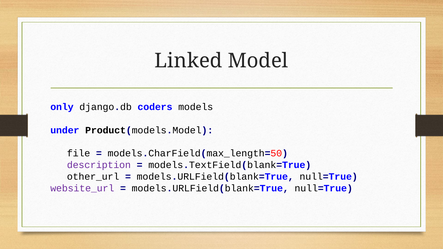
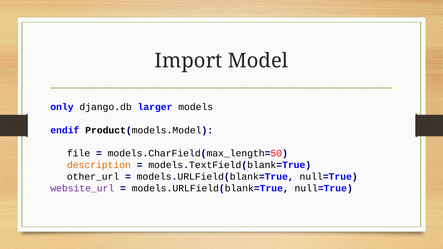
Linked: Linked -> Import
coders: coders -> larger
under: under -> endif
description colour: purple -> orange
